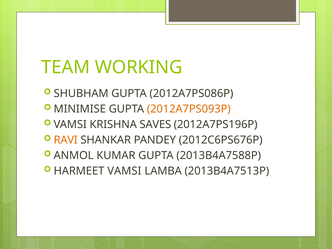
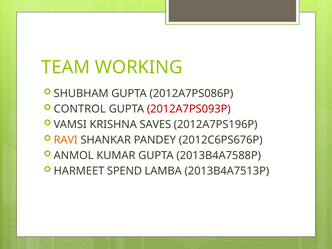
MINIMISE: MINIMISE -> CONTROL
2012A7PS093P colour: orange -> red
HARMEET VAMSI: VAMSI -> SPEND
